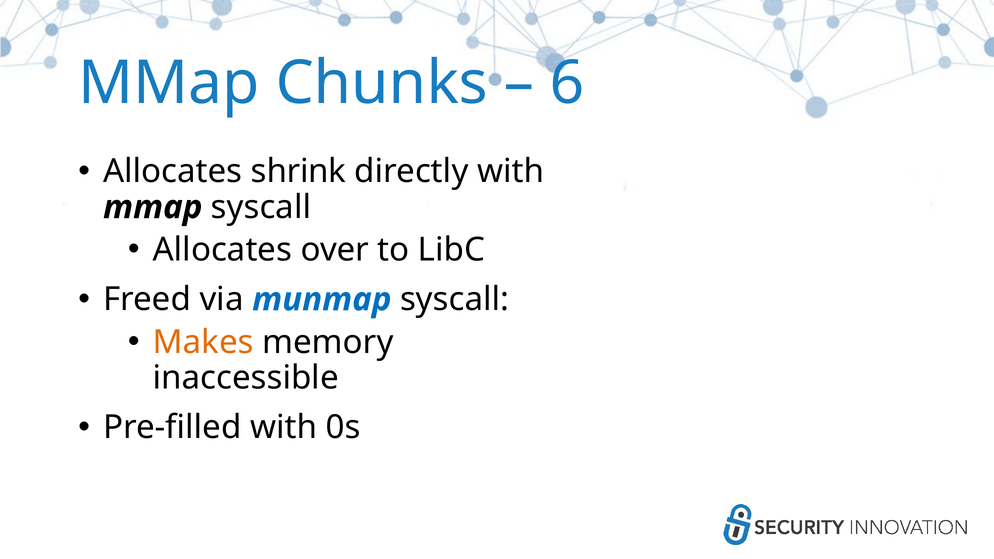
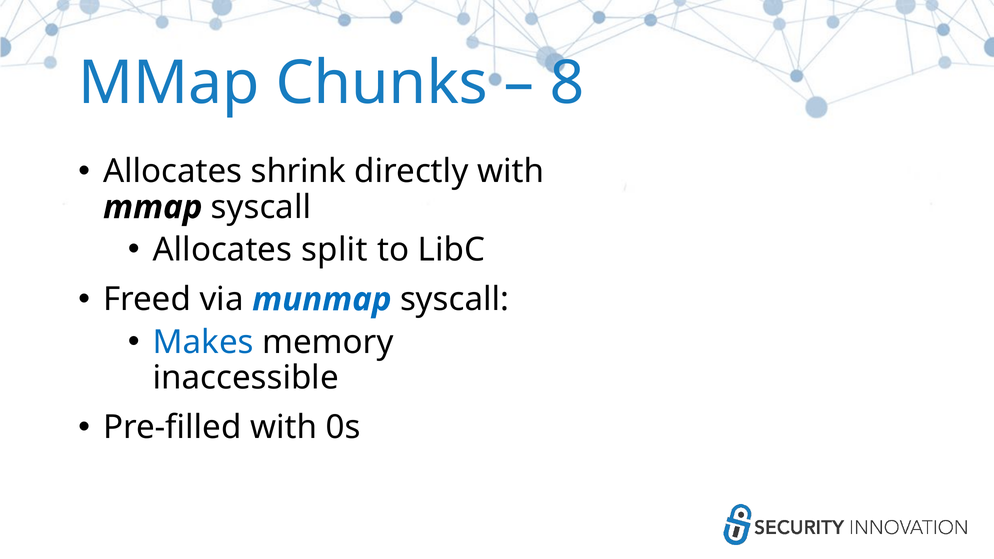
6: 6 -> 8
over: over -> split
Makes colour: orange -> blue
